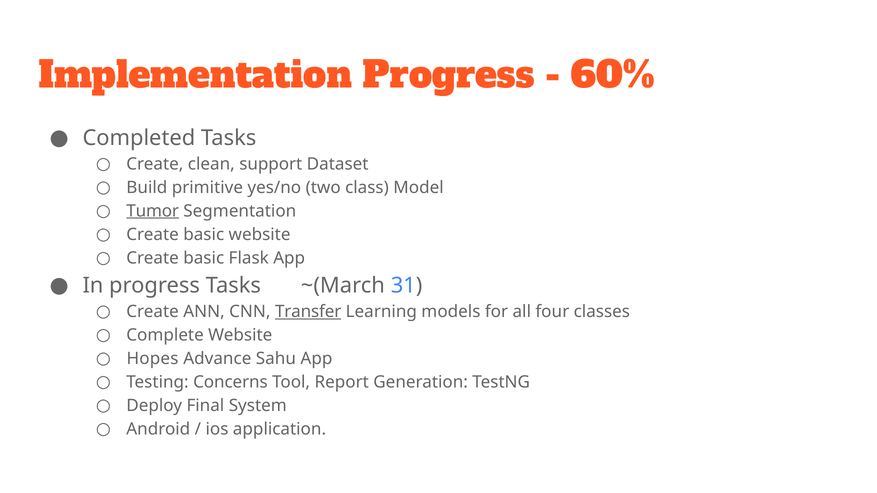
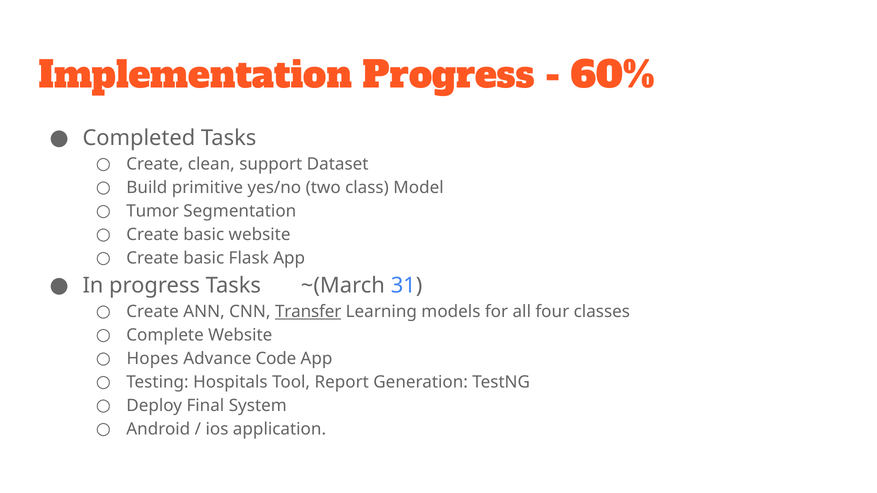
Tumor underline: present -> none
Sahu: Sahu -> Code
Concerns: Concerns -> Hospitals
